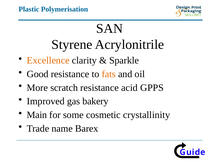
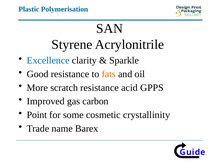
Excellence colour: orange -> blue
bakery: bakery -> carbon
Main: Main -> Point
